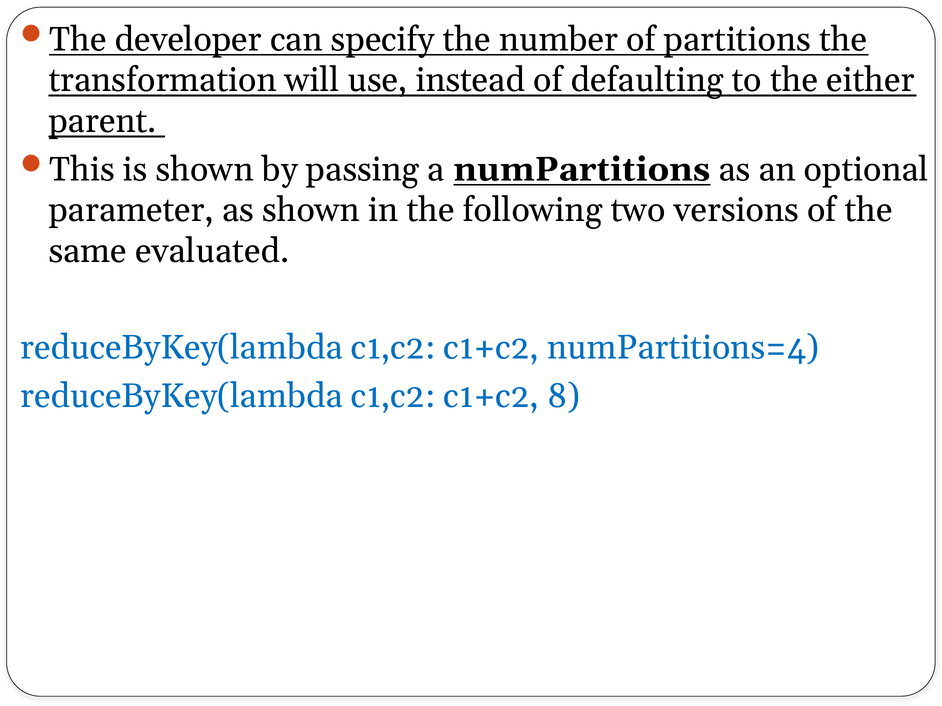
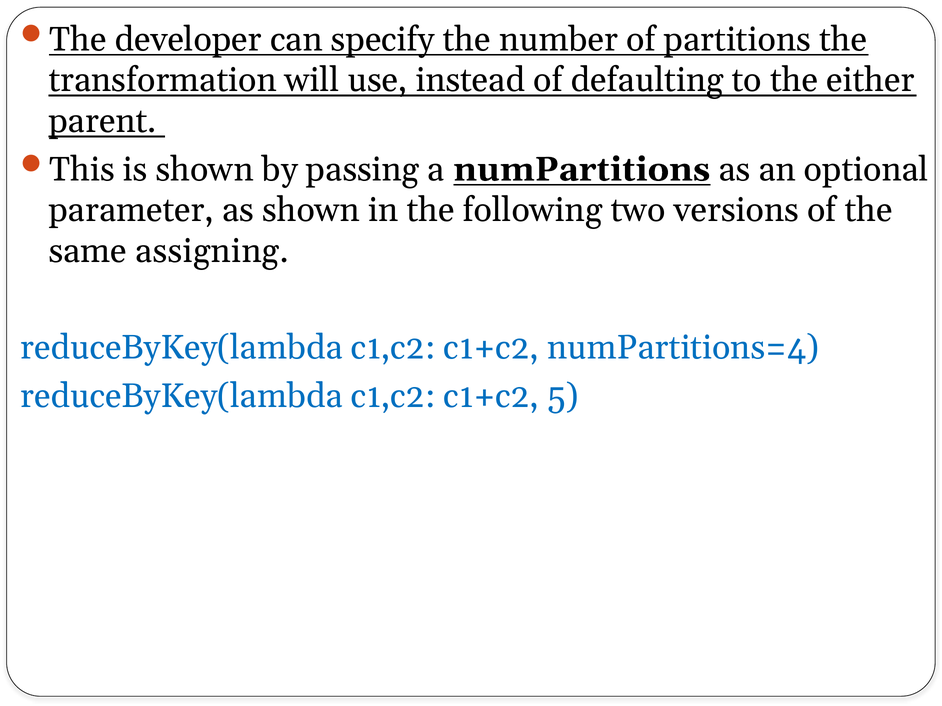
evaluated: evaluated -> assigning
8: 8 -> 5
